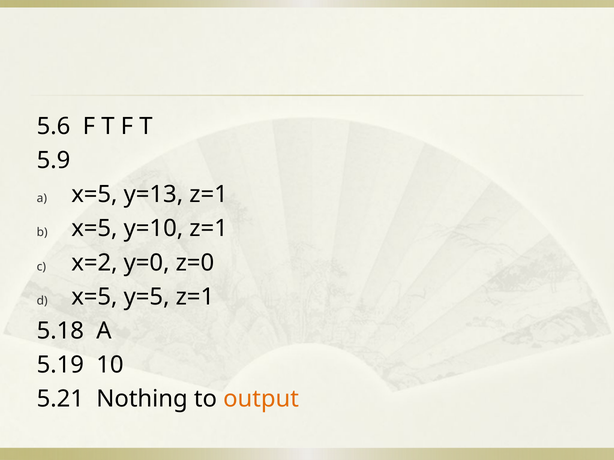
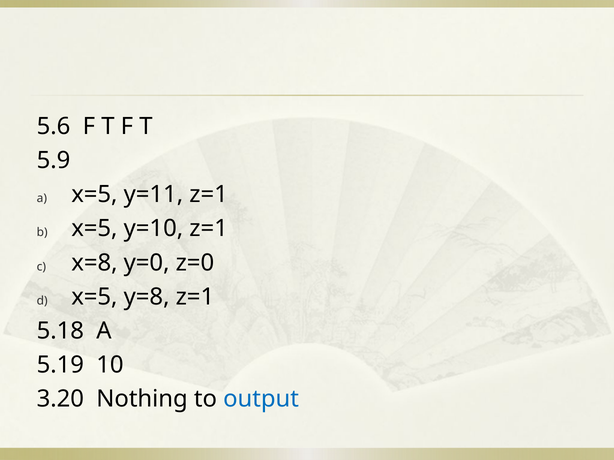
y=13: y=13 -> y=11
x=2: x=2 -> x=8
y=5: y=5 -> y=8
5.21: 5.21 -> 3.20
output colour: orange -> blue
